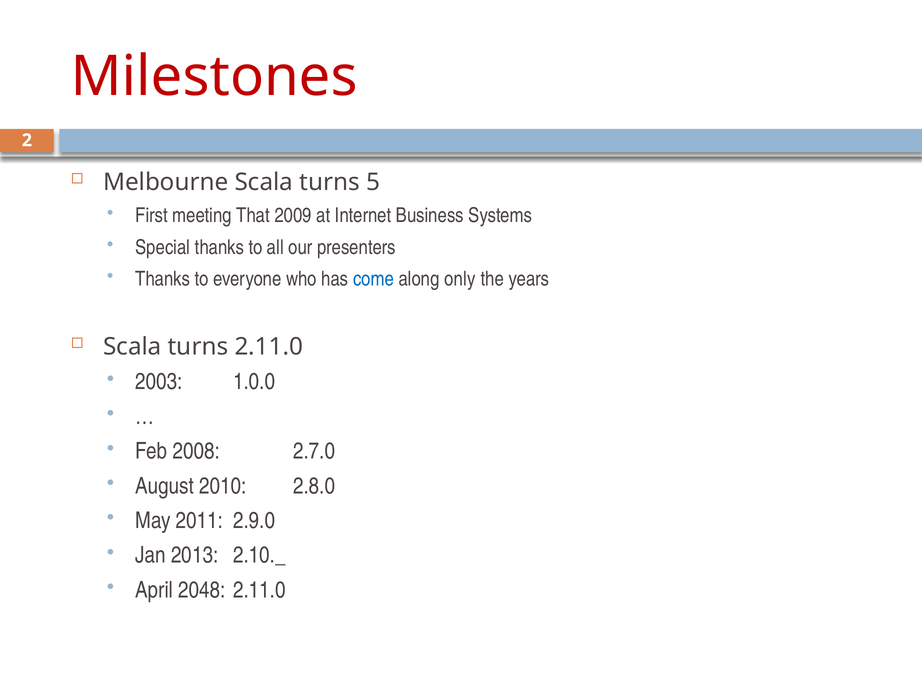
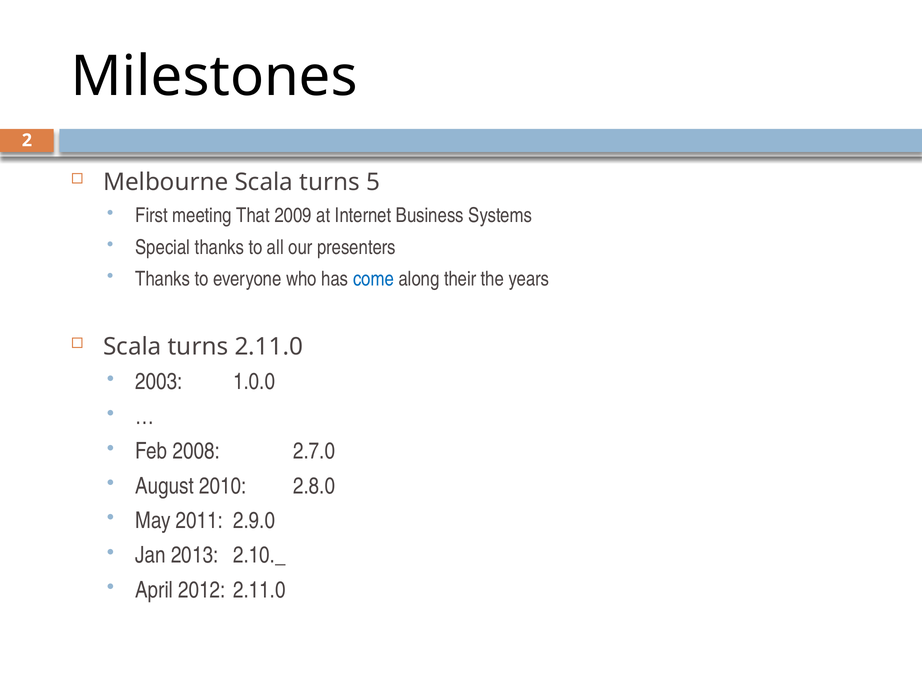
Milestones colour: red -> black
only: only -> their
2048: 2048 -> 2012
